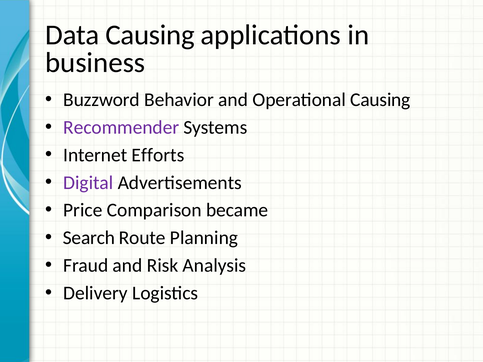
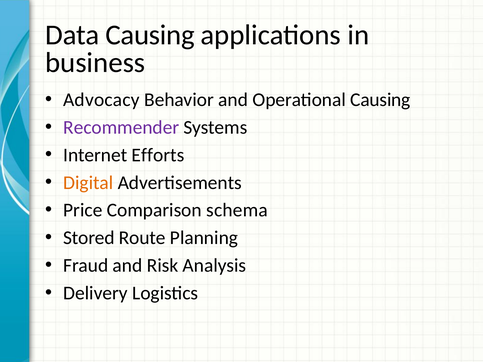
Buzzword: Buzzword -> Advocacy
Digital colour: purple -> orange
became: became -> schema
Search: Search -> Stored
